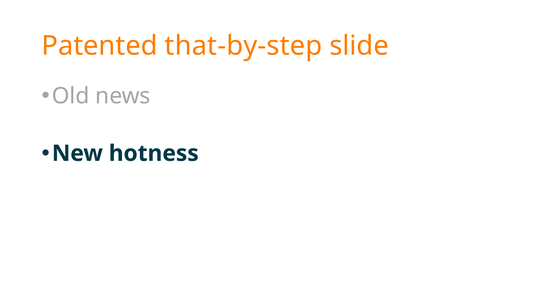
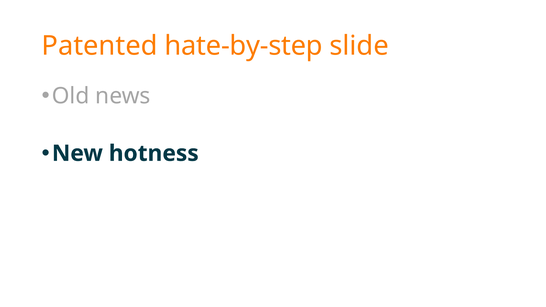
that-by-step: that-by-step -> hate-by-step
